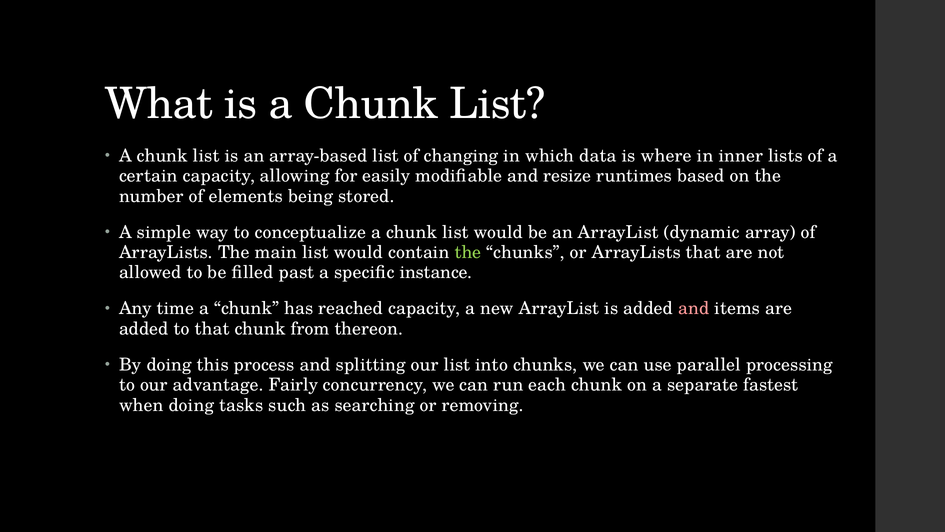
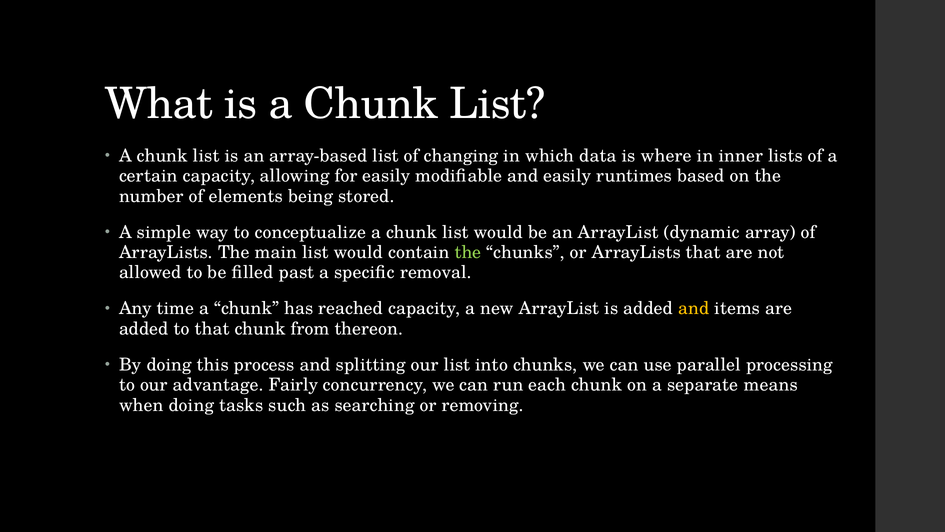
and resize: resize -> easily
instance: instance -> removal
and at (694, 308) colour: pink -> yellow
fastest: fastest -> means
